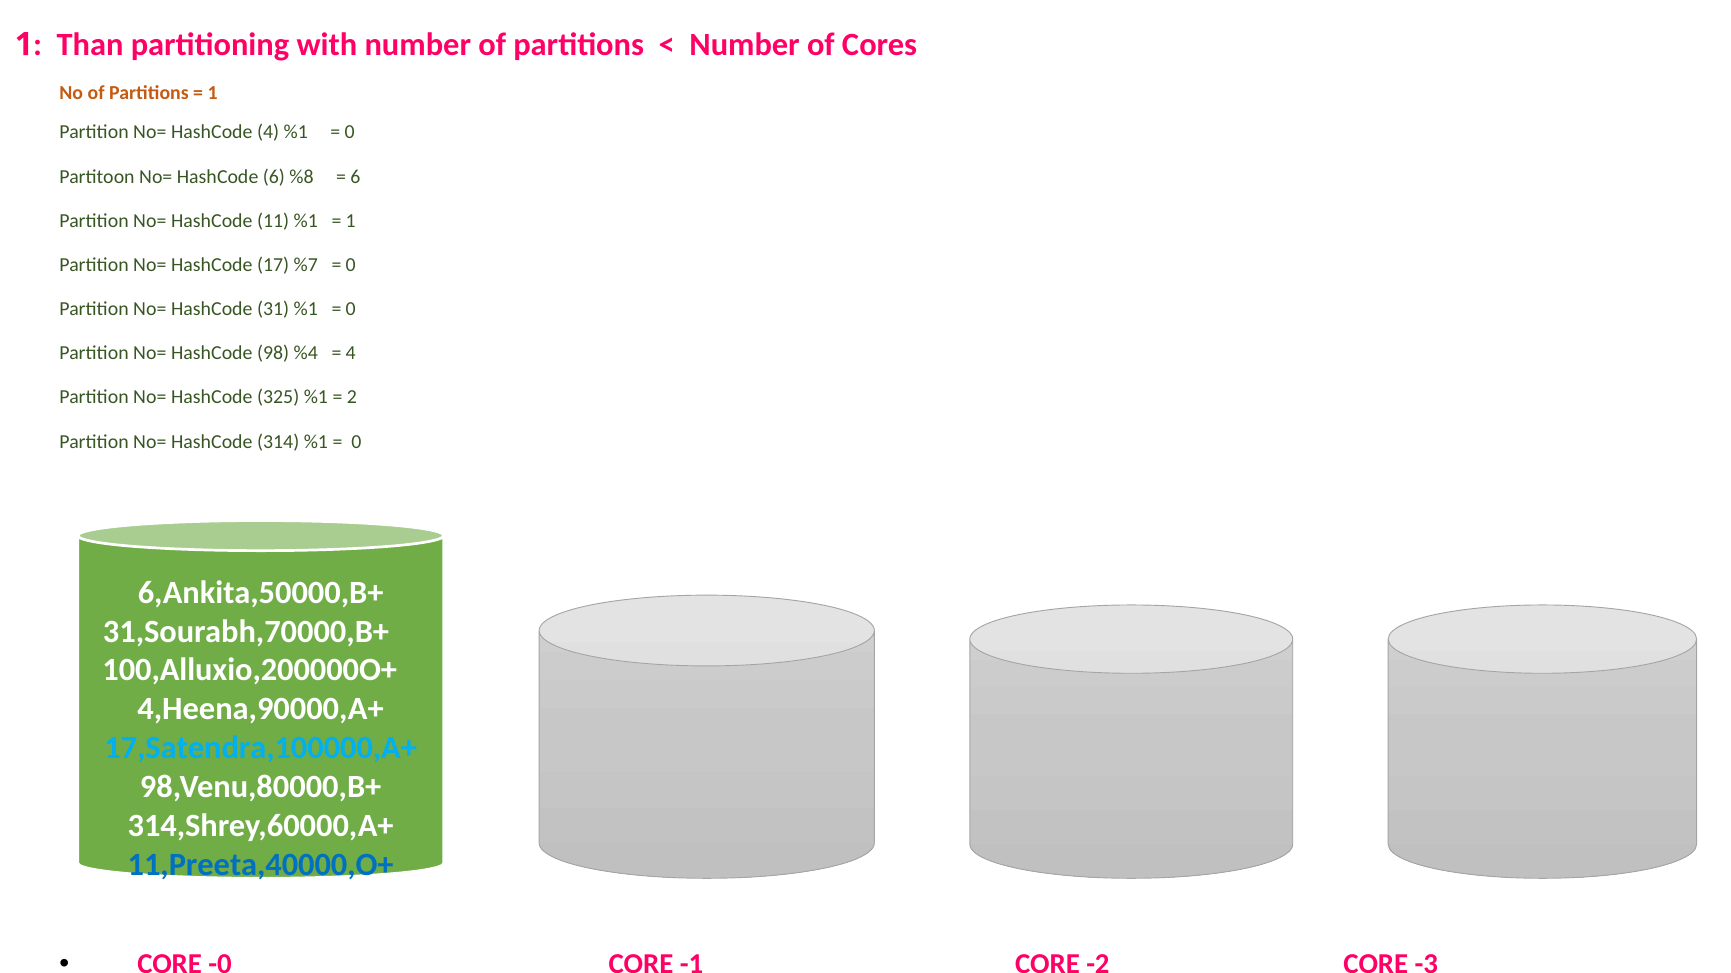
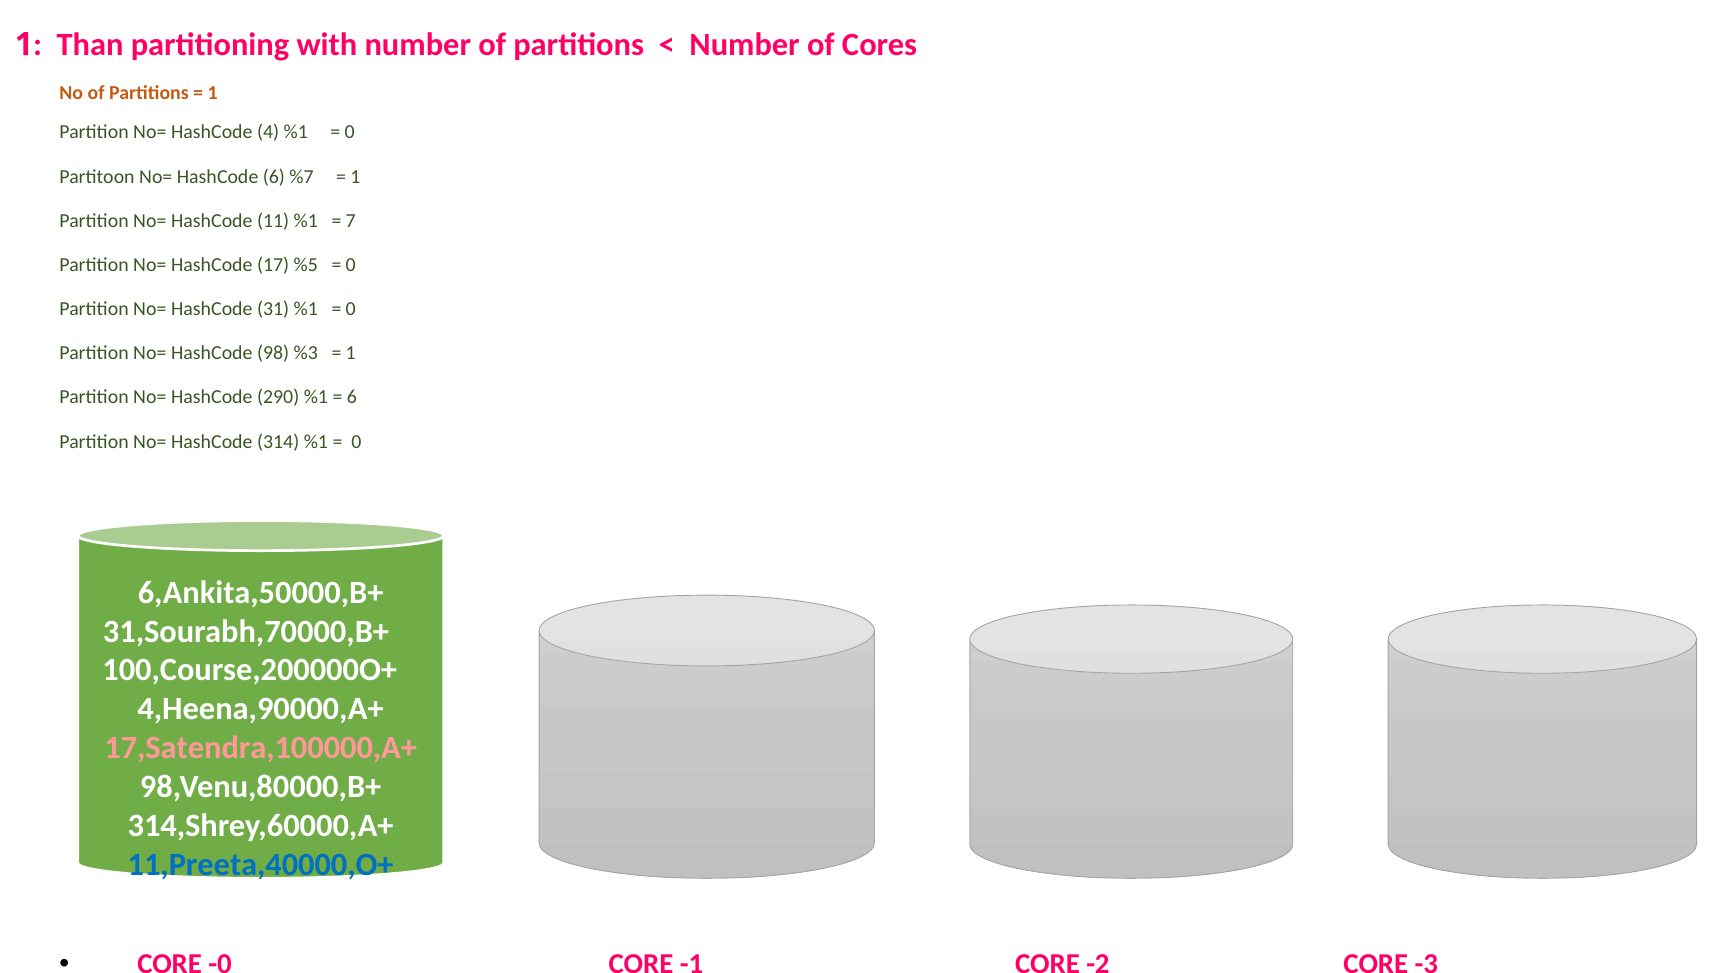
%8: %8 -> %7
6 at (355, 177): 6 -> 1
1 at (351, 221): 1 -> 7
%7: %7 -> %5
%4: %4 -> %3
4 at (351, 353): 4 -> 1
325: 325 -> 290
2 at (352, 398): 2 -> 6
100,Alluxio,200000O+: 100,Alluxio,200000O+ -> 100,Course,200000O+
17,Satendra,100000,A+ colour: light blue -> pink
